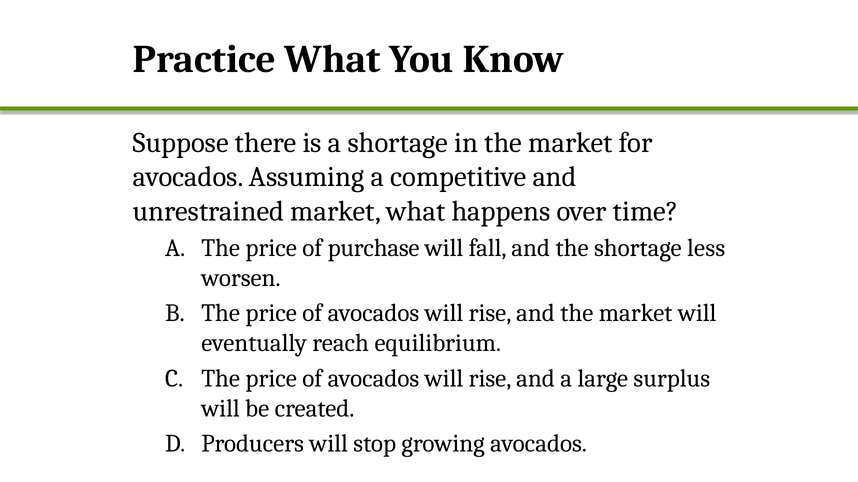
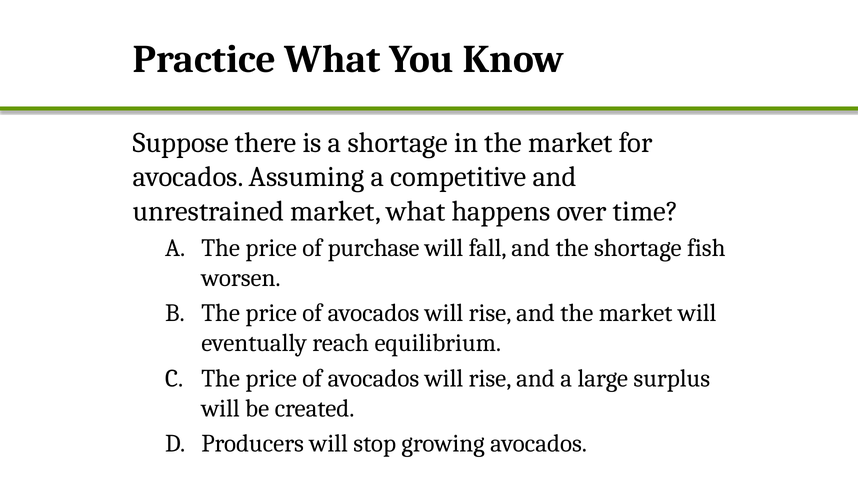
less: less -> fish
